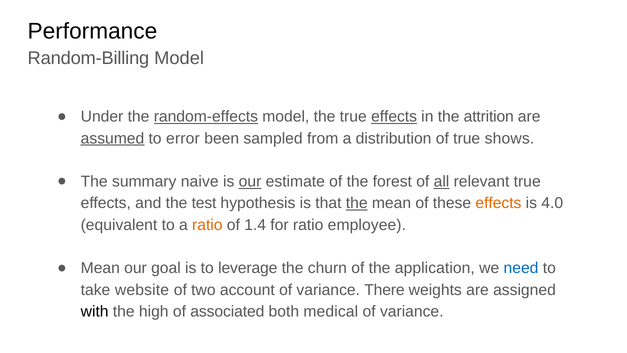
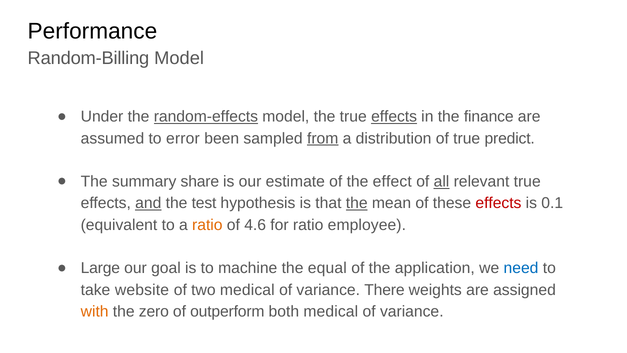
attrition: attrition -> finance
assumed underline: present -> none
from underline: none -> present
shows: shows -> predict
naive: naive -> share
our at (250, 181) underline: present -> none
forest: forest -> effect
and underline: none -> present
effects at (498, 203) colour: orange -> red
4.0: 4.0 -> 0.1
1.4: 1.4 -> 4.6
Mean at (100, 268): Mean -> Large
leverage: leverage -> machine
churn: churn -> equal
two account: account -> medical
with colour: black -> orange
high: high -> zero
associated: associated -> outperform
